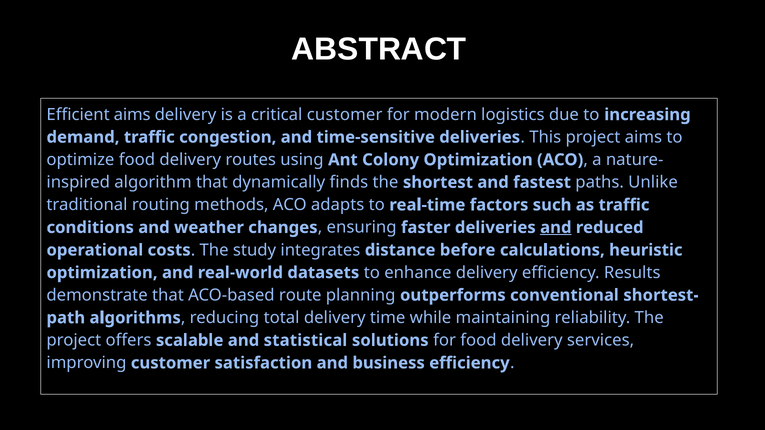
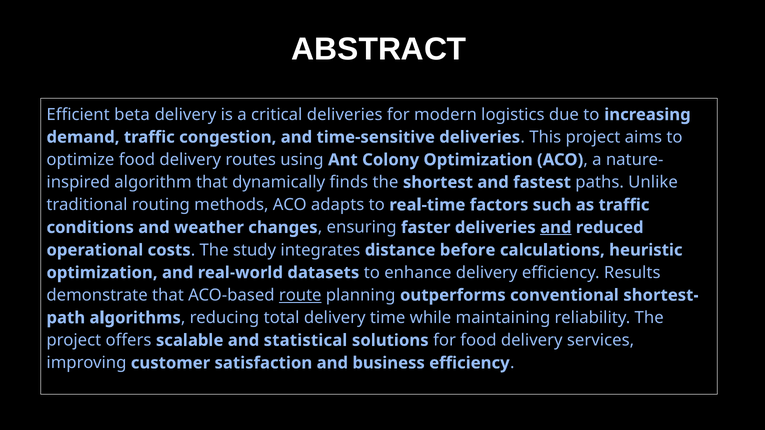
Efficient aims: aims -> beta
critical customer: customer -> deliveries
route underline: none -> present
